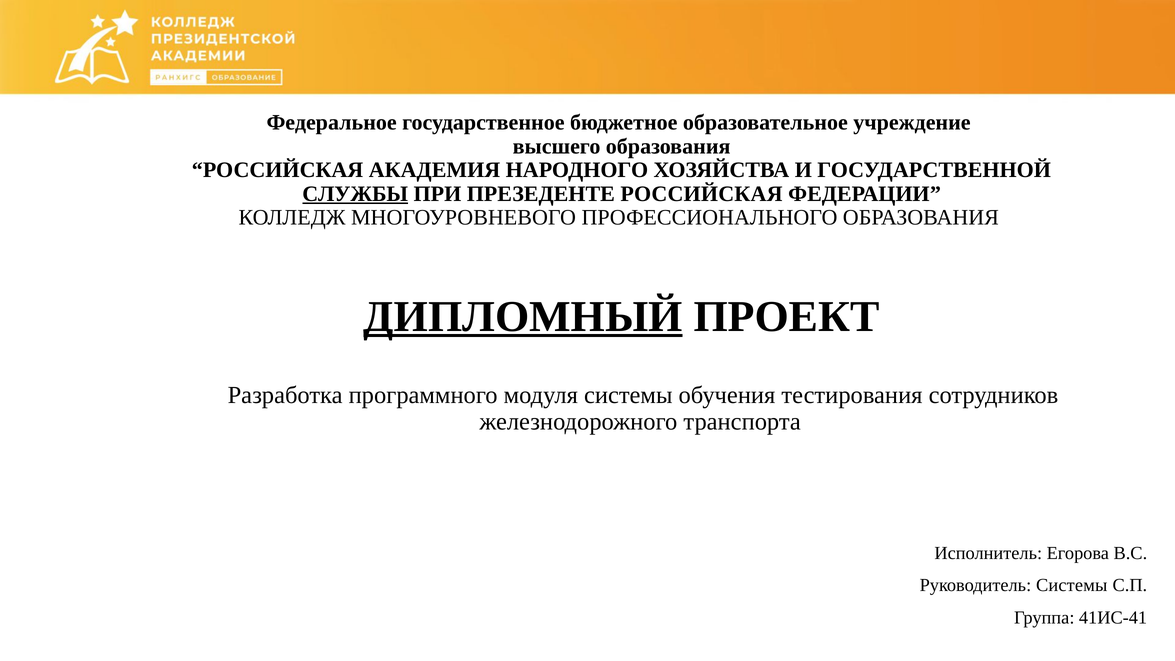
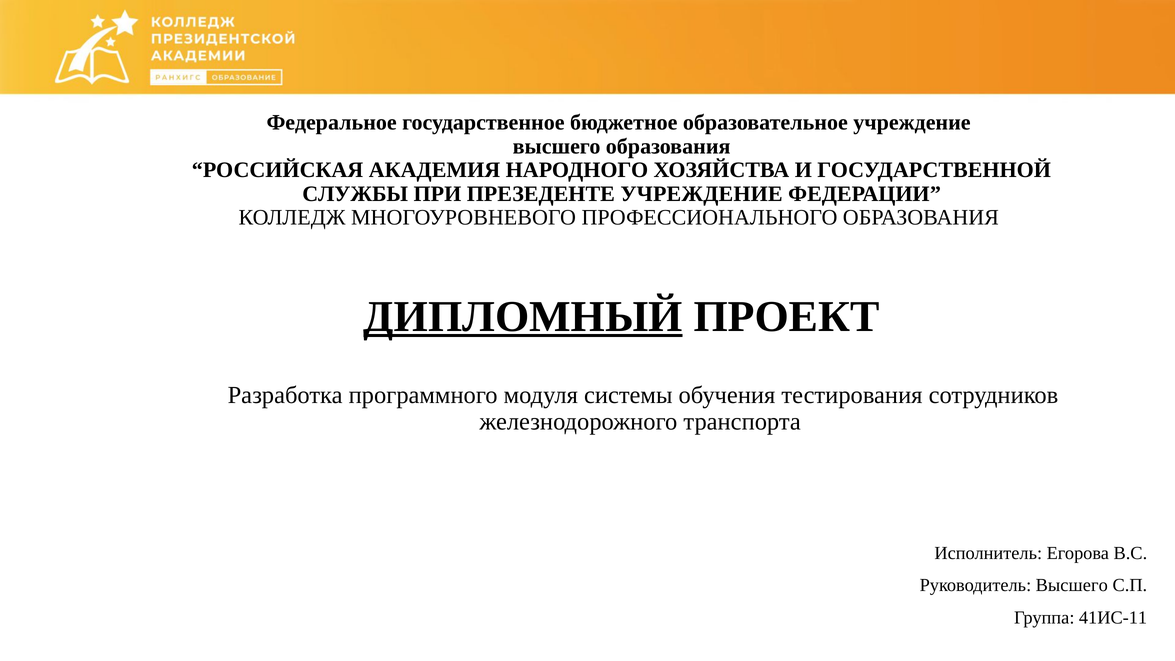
СЛУЖБЫ underline: present -> none
ПРЕЗЕДЕНТЕ РОССИЙСКАЯ: РОССИЙСКАЯ -> УЧРЕЖДЕНИЕ
Руководитель Системы: Системы -> Высшего
41ИС-41: 41ИС-41 -> 41ИС-11
